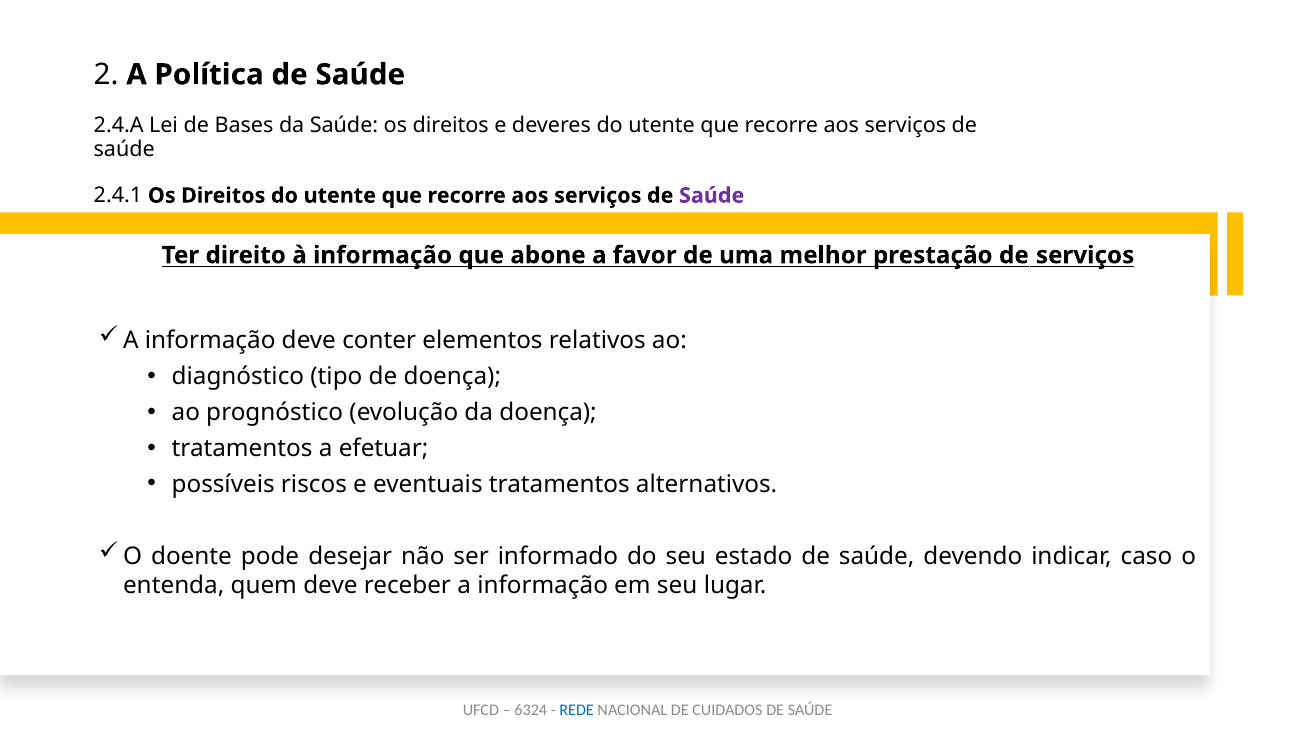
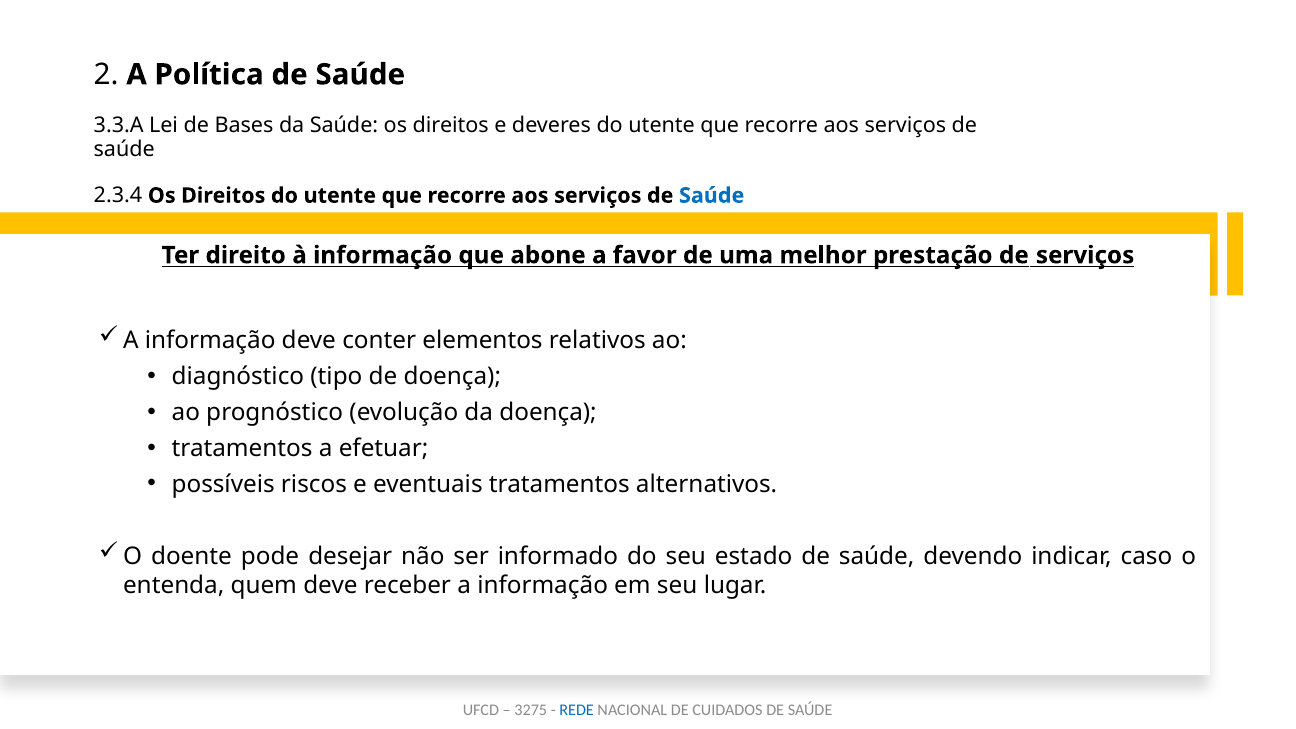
2.4.A: 2.4.A -> 3.3.A
2.4.1: 2.4.1 -> 2.3.4
Saúde at (712, 196) colour: purple -> blue
6324: 6324 -> 3275
